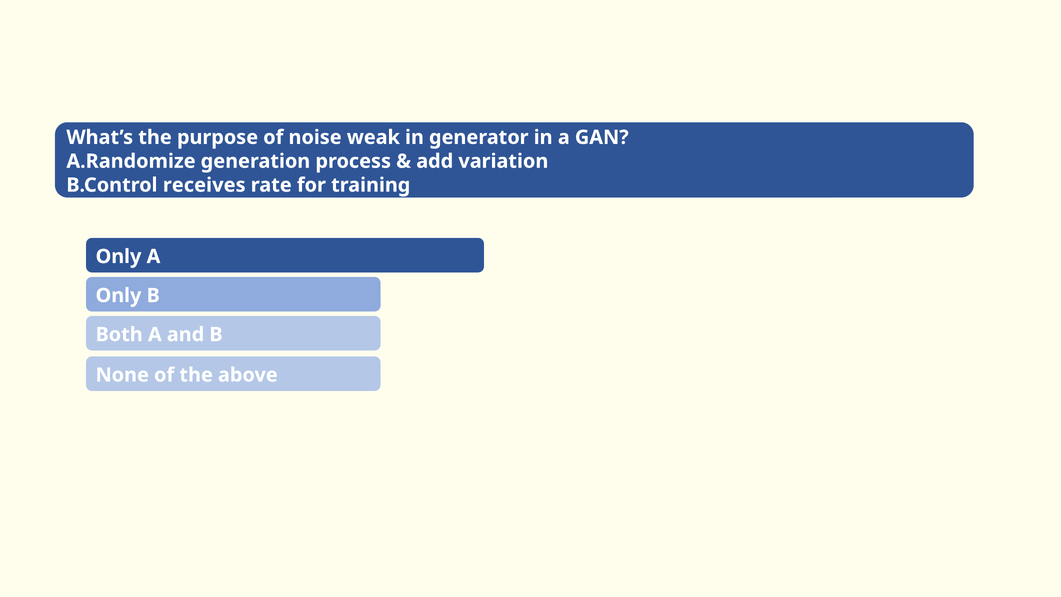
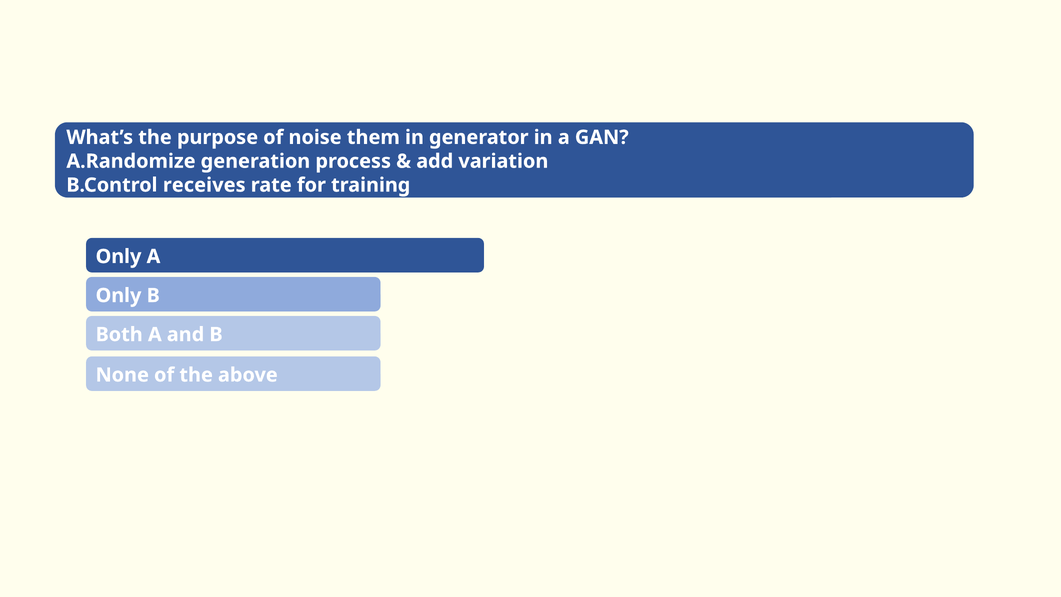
weak: weak -> them
